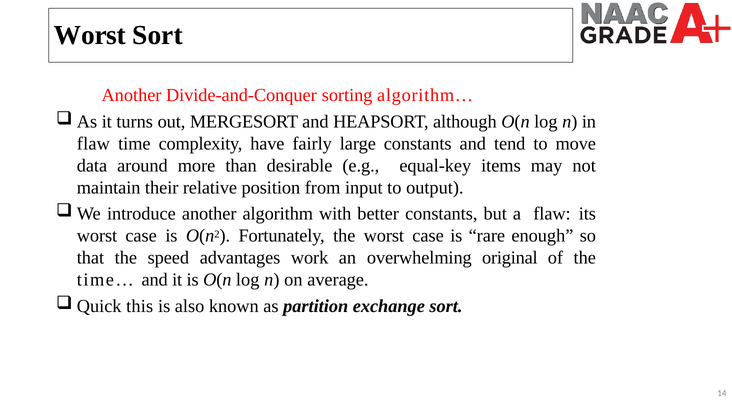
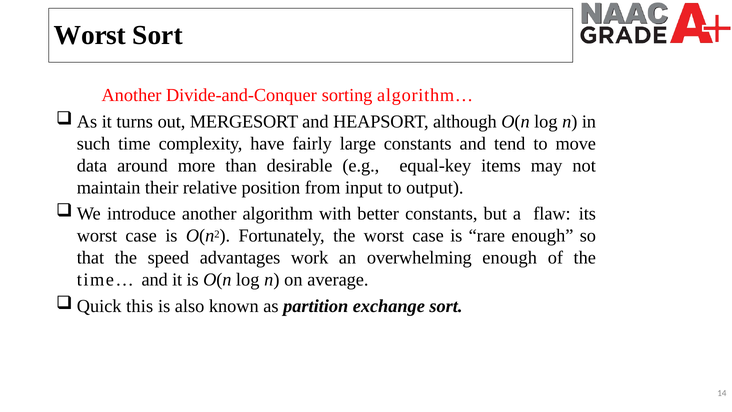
flaw at (93, 143): flaw -> such
overwhelming original: original -> enough
